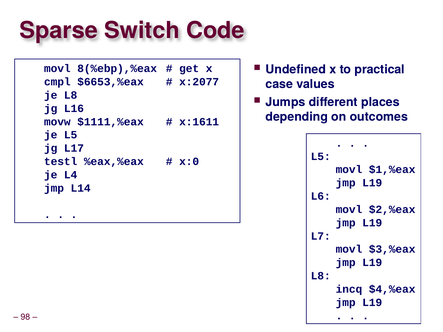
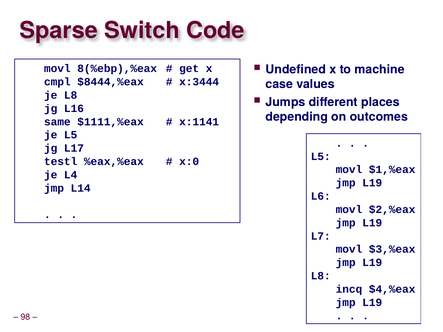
practical: practical -> machine
$6653,%eax: $6653,%eax -> $8444,%eax
x:2077: x:2077 -> x:3444
movw: movw -> same
x:1611: x:1611 -> x:1141
